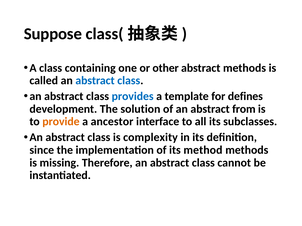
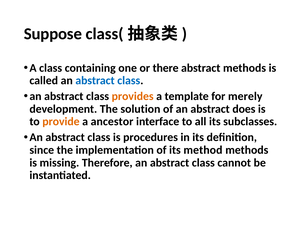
other: other -> there
provides colour: blue -> orange
defines: defines -> merely
from: from -> does
complexity: complexity -> procedures
